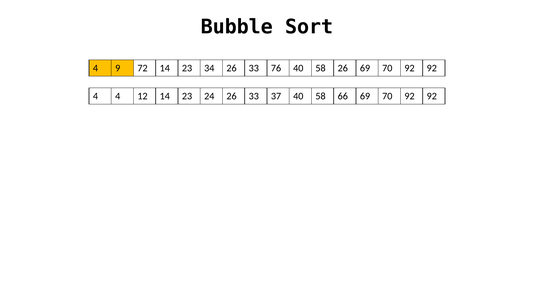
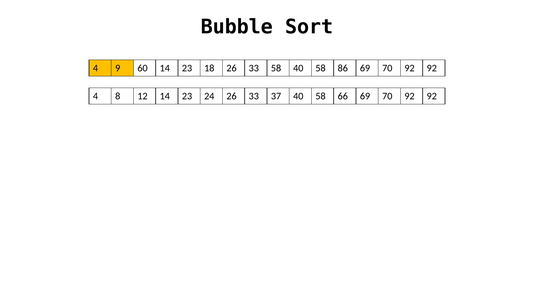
72: 72 -> 60
34: 34 -> 18
33 76: 76 -> 58
58 26: 26 -> 86
4 4: 4 -> 8
